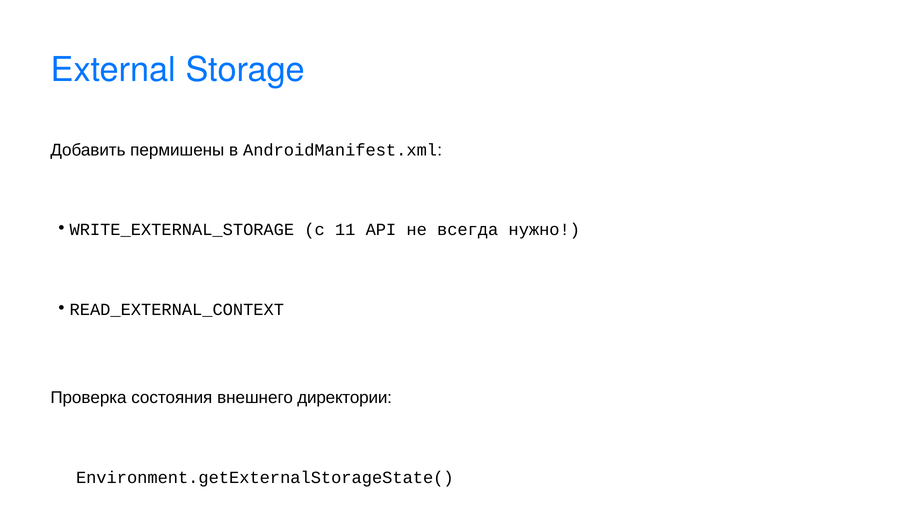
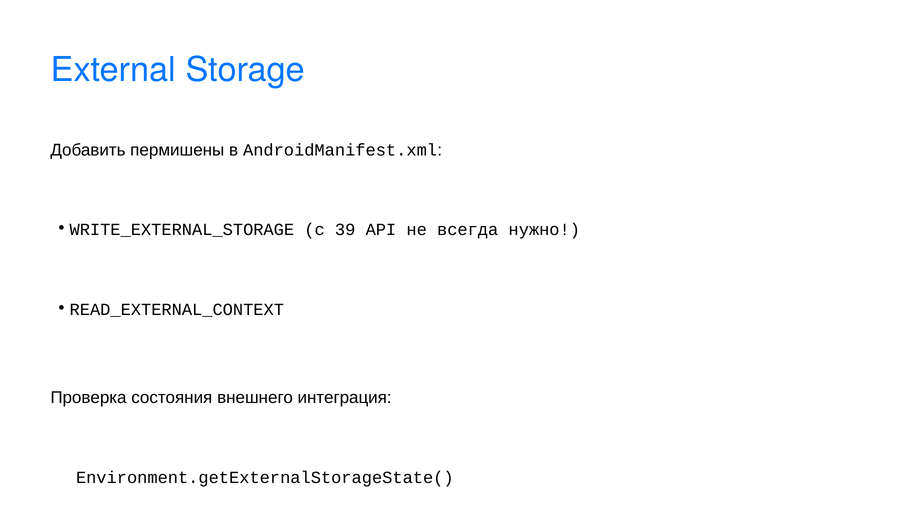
11: 11 -> 39
директории: директории -> интеграция
